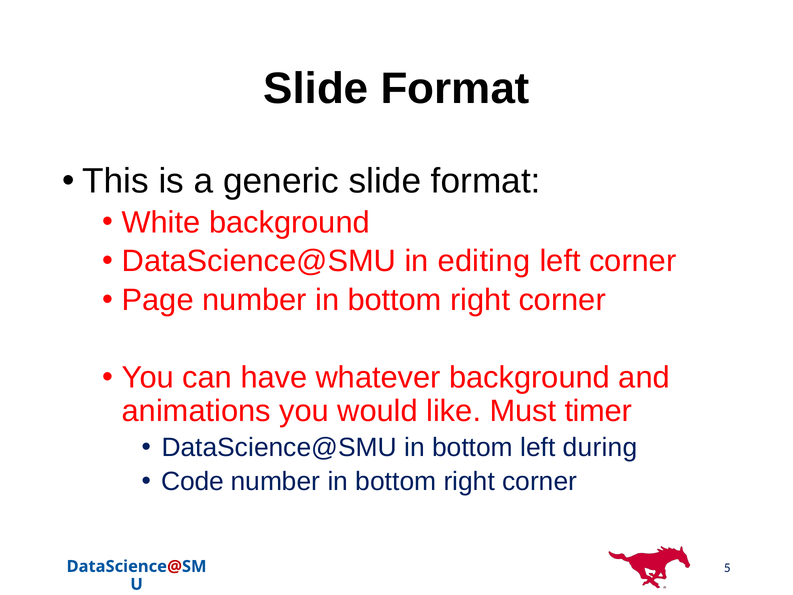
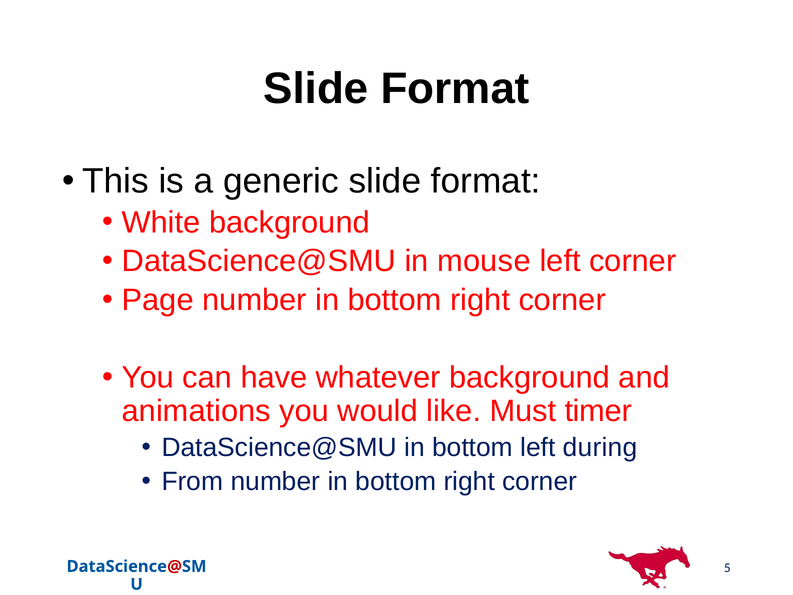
editing: editing -> mouse
Code: Code -> From
